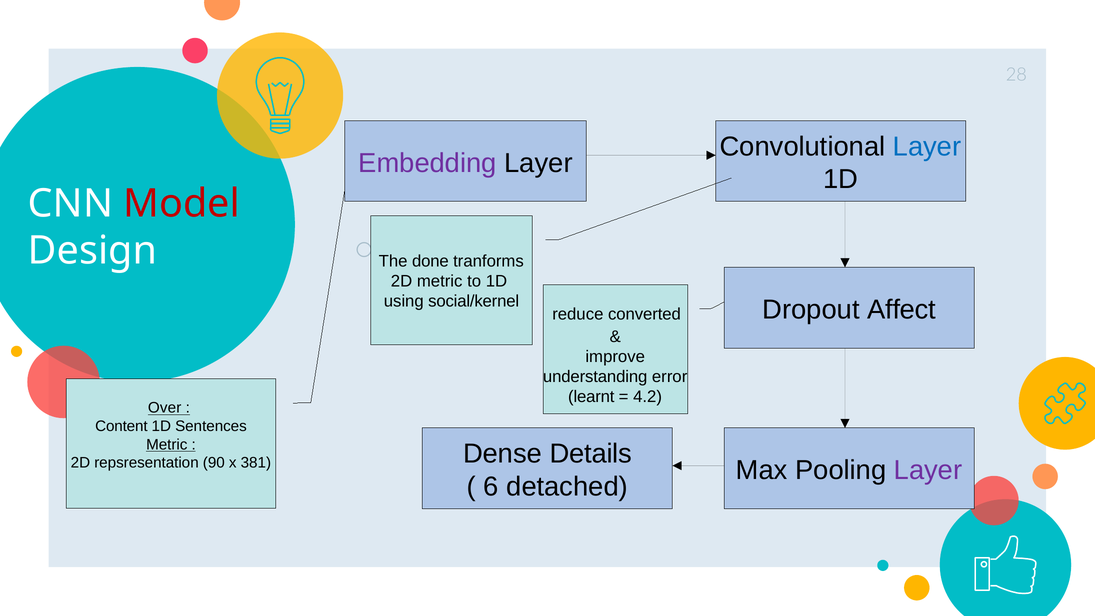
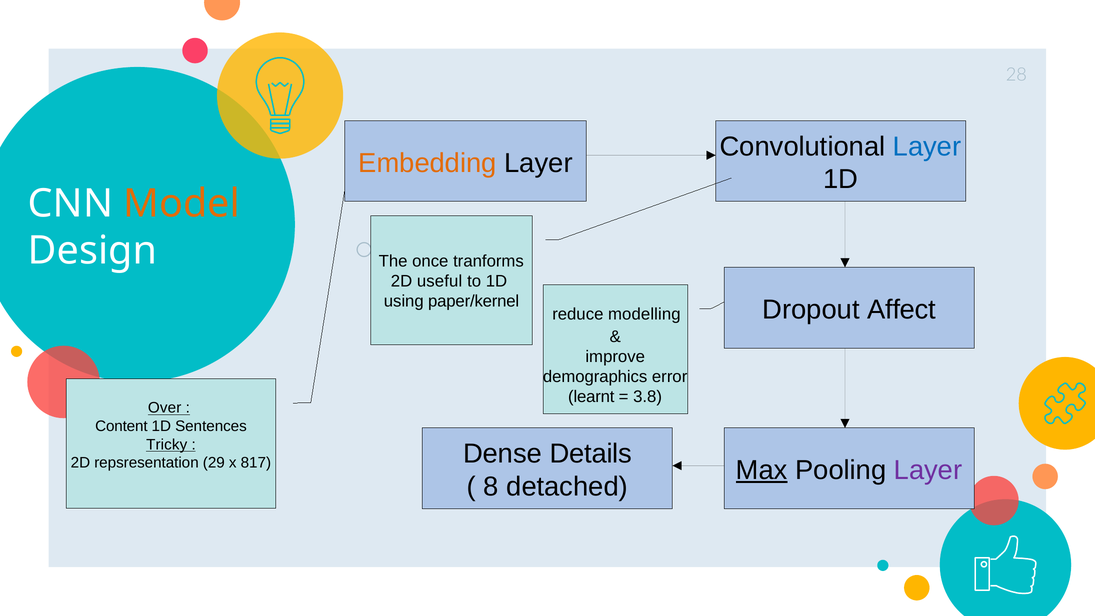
Embedding colour: purple -> orange
Model colour: red -> orange
done: done -> once
2D metric: metric -> useful
social/kernel: social/kernel -> paper/kernel
converted: converted -> modelling
understanding: understanding -> demographics
4.2: 4.2 -> 3.8
Metric at (167, 444): Metric -> Tricky
90: 90 -> 29
381: 381 -> 817
Max underline: none -> present
6: 6 -> 8
